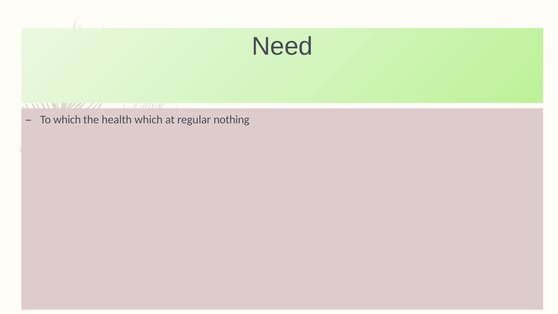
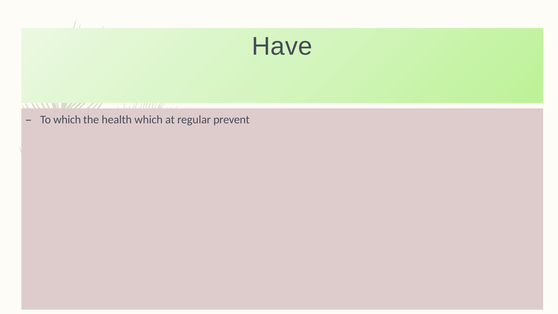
Need: Need -> Have
nothing: nothing -> prevent
